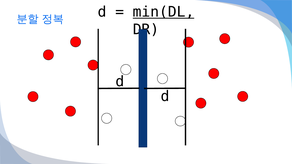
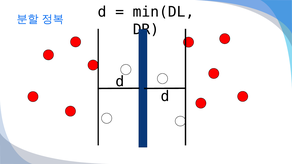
min(DL underline: present -> none
